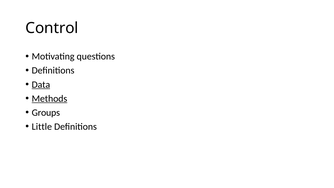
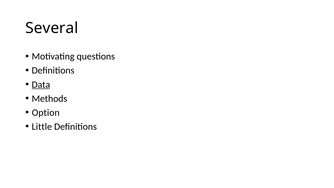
Control: Control -> Several
Methods underline: present -> none
Groups: Groups -> Option
